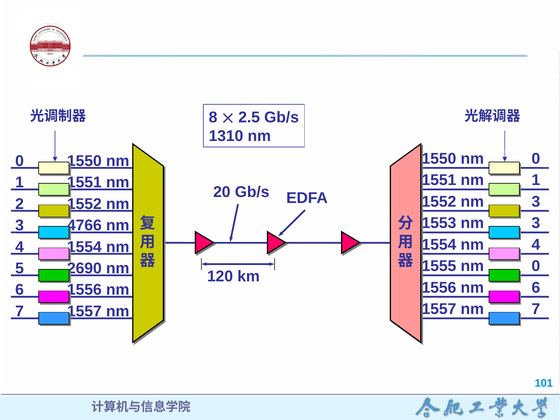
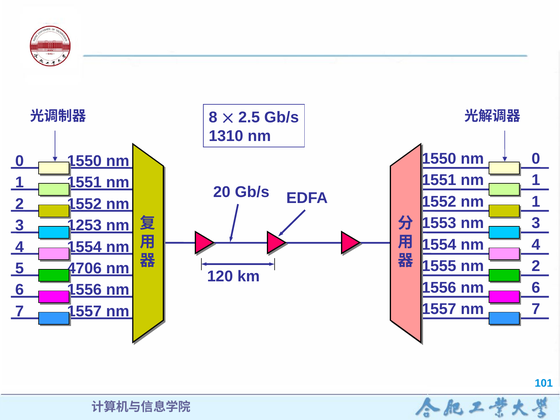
3 at (536, 202): 3 -> 1
4766: 4766 -> 1253
1555 nm 0: 0 -> 2
2690: 2690 -> 4706
